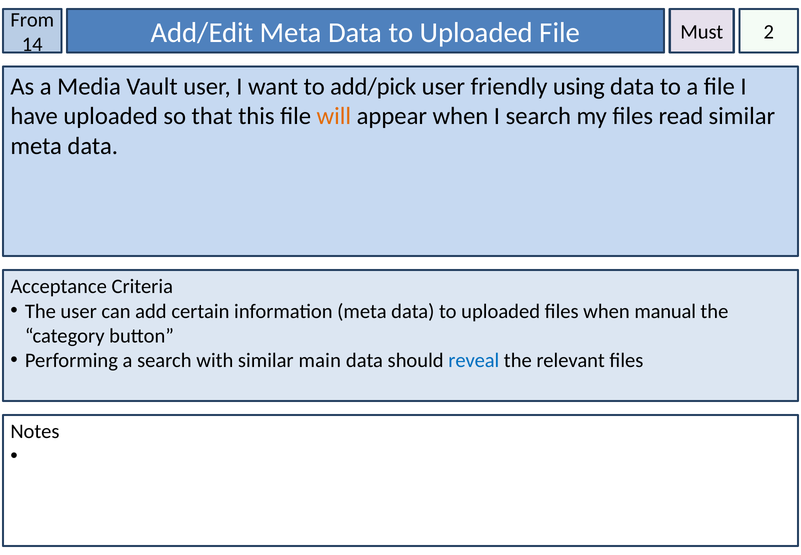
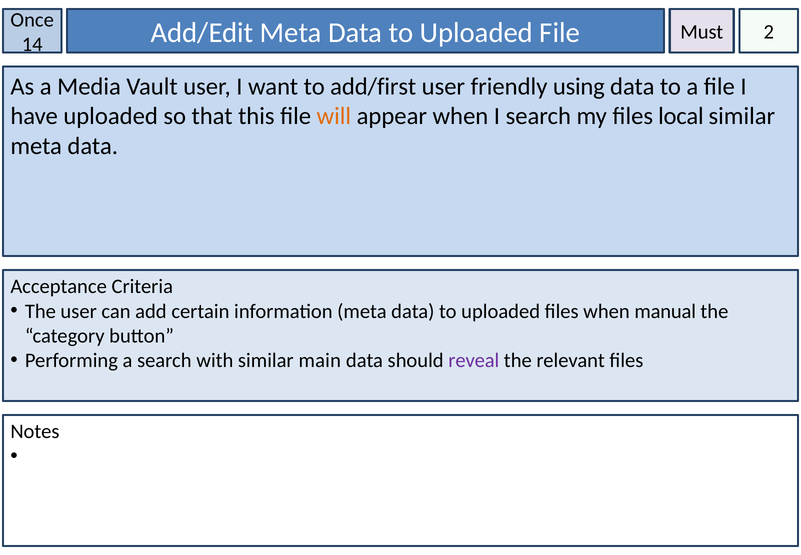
From: From -> Once
add/pick: add/pick -> add/first
read: read -> local
reveal colour: blue -> purple
